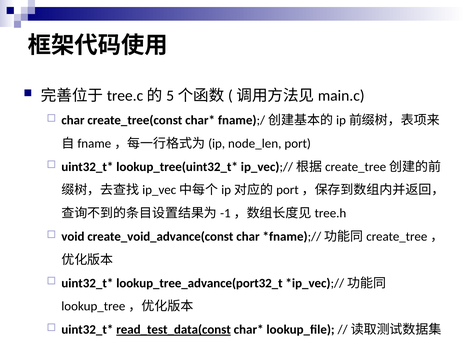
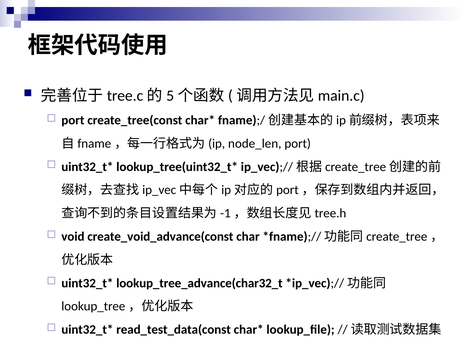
char at (73, 120): char -> port
lookup_tree_advance(port32_t: lookup_tree_advance(port32_t -> lookup_tree_advance(char32_t
read_test_data(const underline: present -> none
